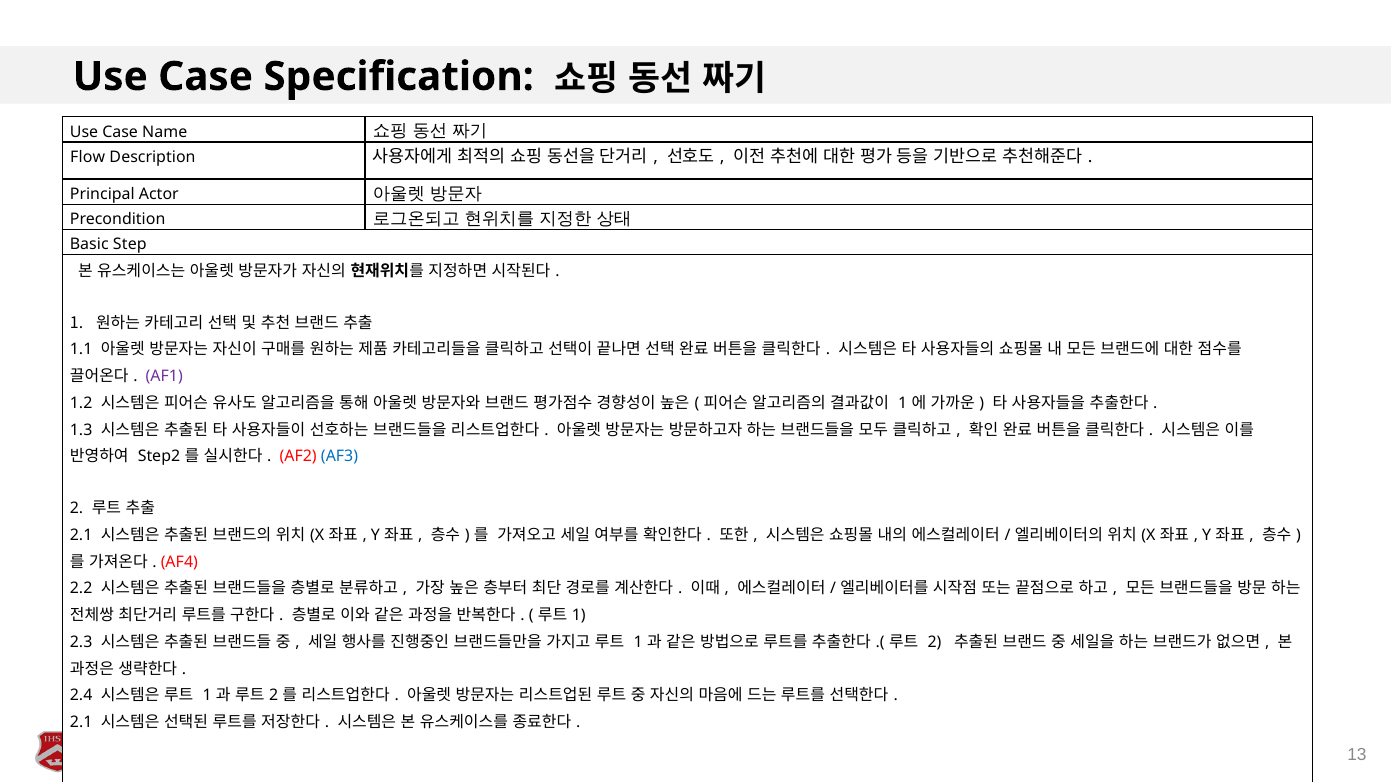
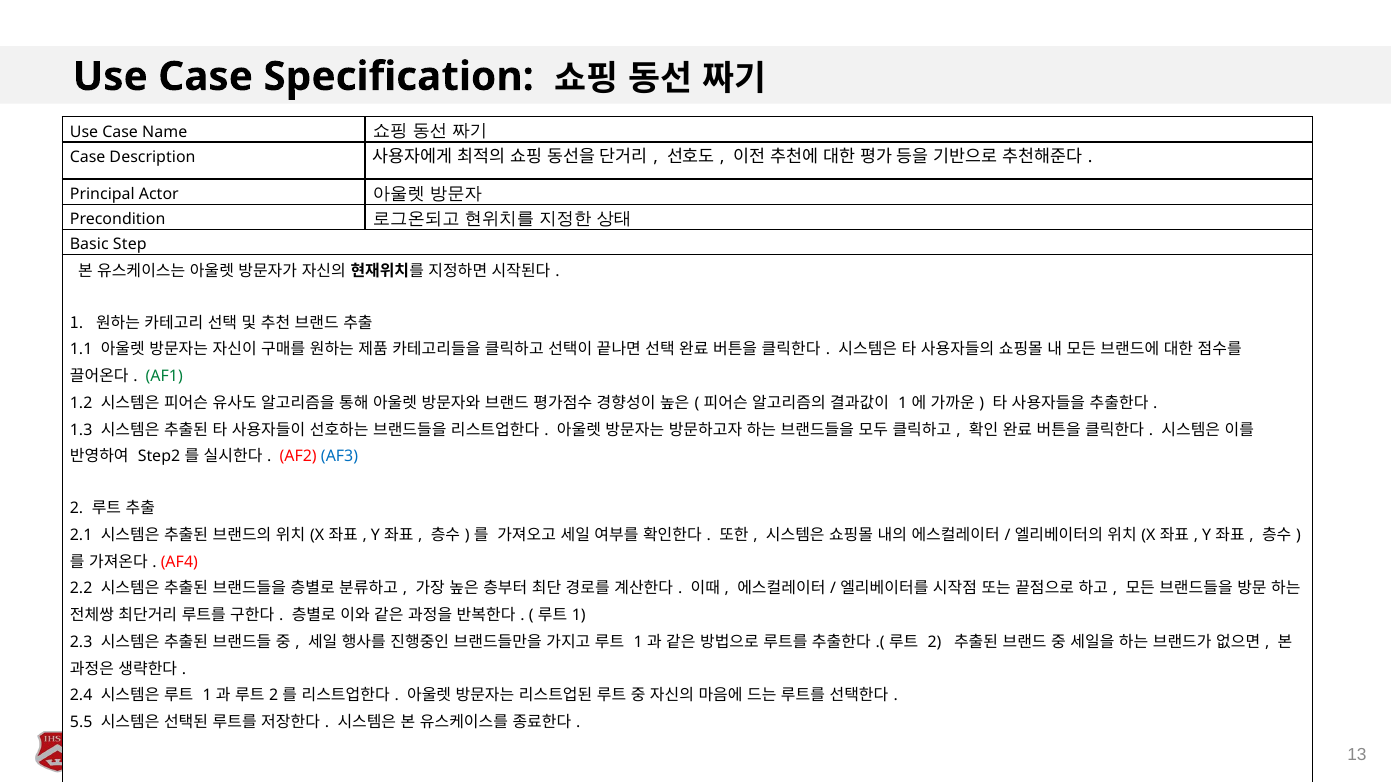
Flow at (88, 157): Flow -> Case
AF1 colour: purple -> green
2.1 at (81, 723): 2.1 -> 5.5
